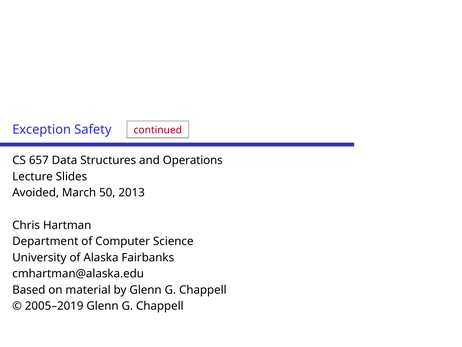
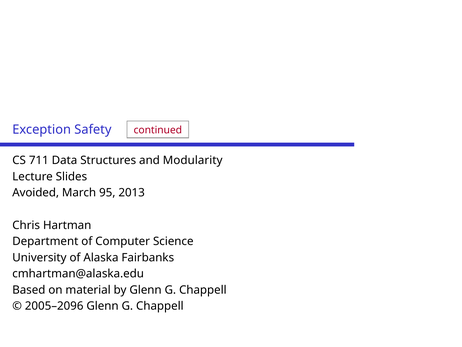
657: 657 -> 711
Operations: Operations -> Modularity
50: 50 -> 95
2005–2019: 2005–2019 -> 2005–2096
